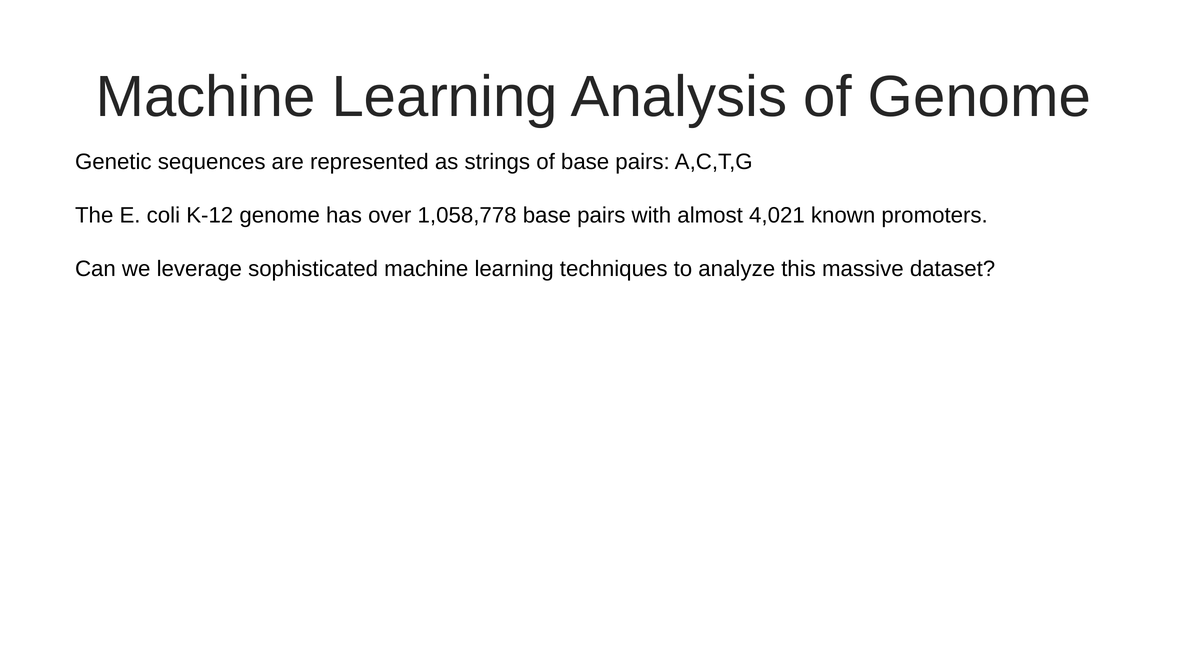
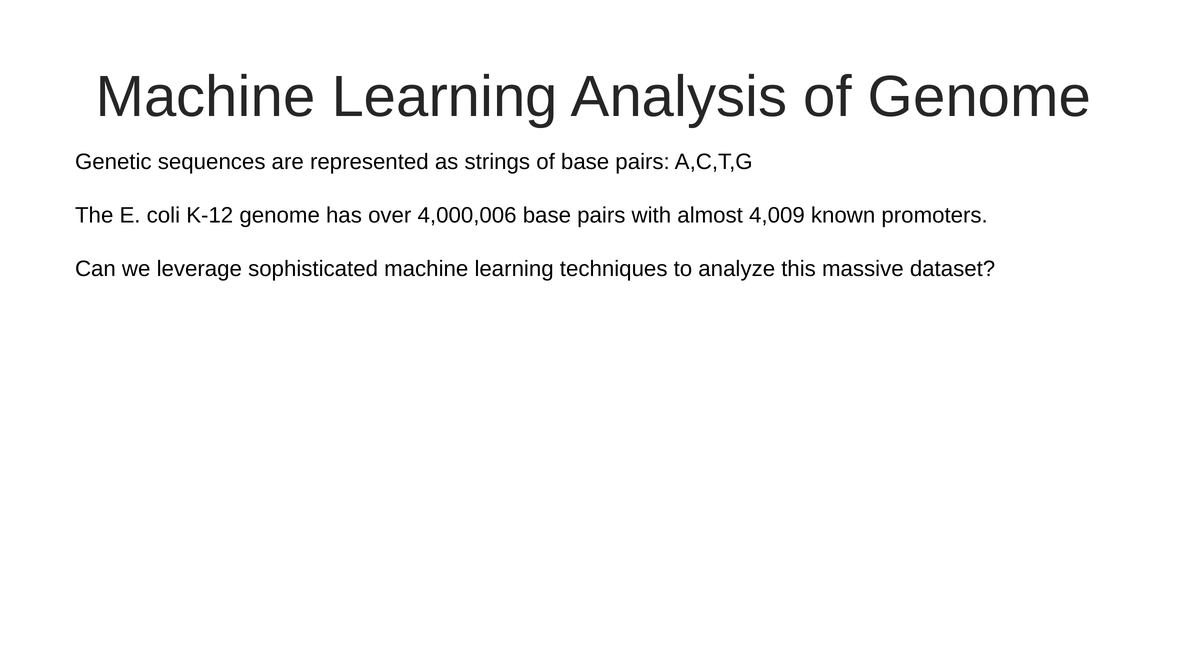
1,058,778: 1,058,778 -> 4,000,006
4,021: 4,021 -> 4,009
